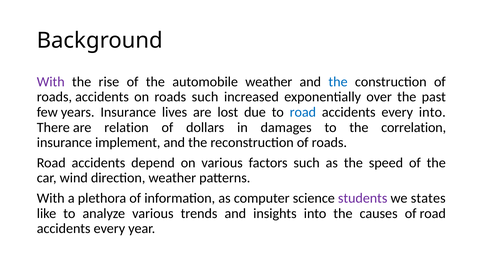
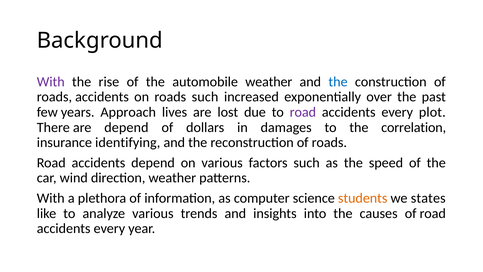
years Insurance: Insurance -> Approach
road at (303, 112) colour: blue -> purple
every into: into -> plot
are relation: relation -> depend
implement: implement -> identifying
students colour: purple -> orange
